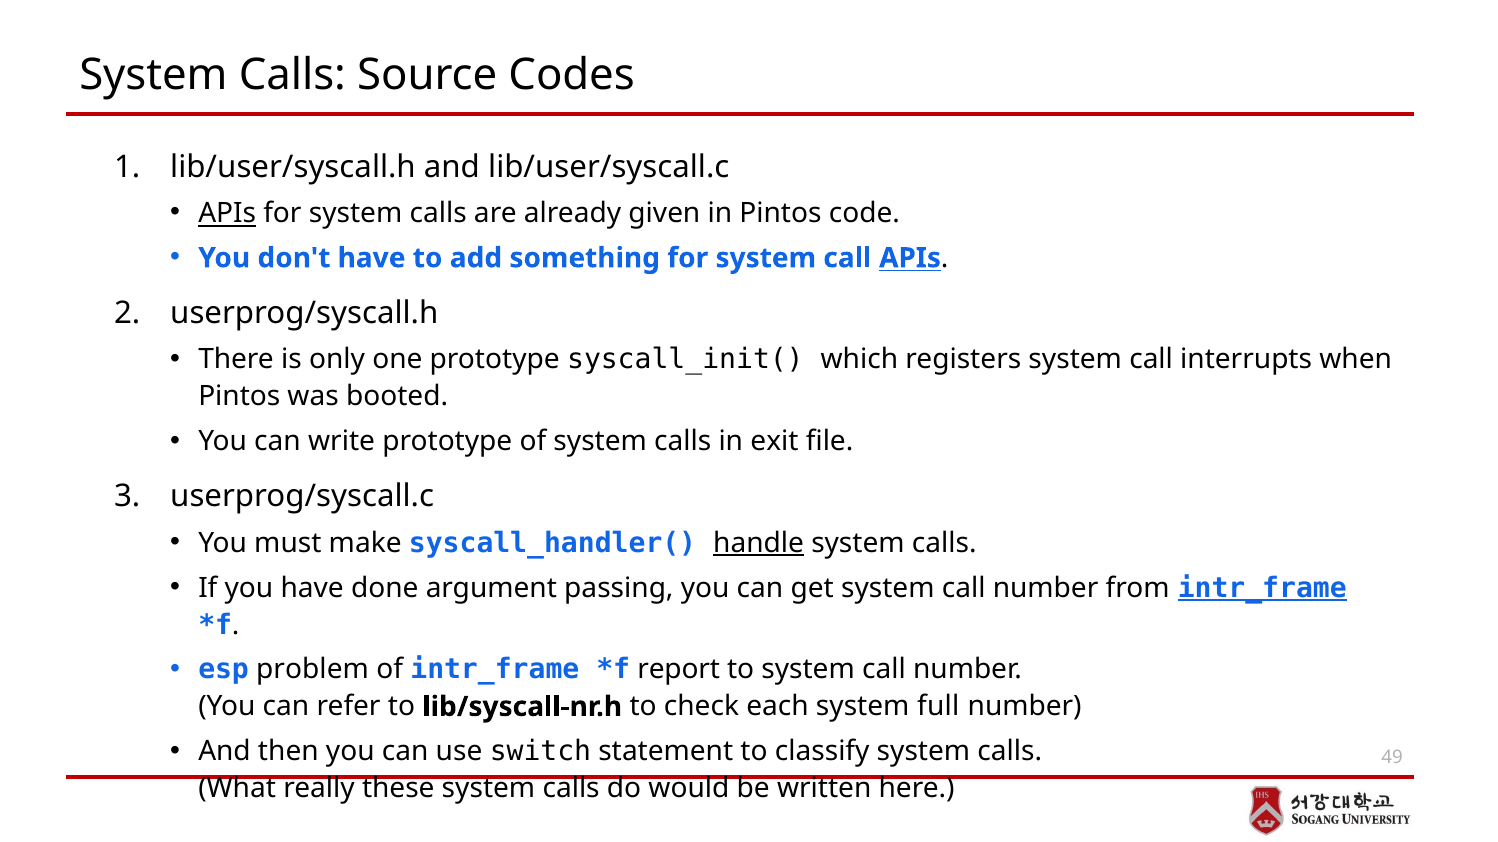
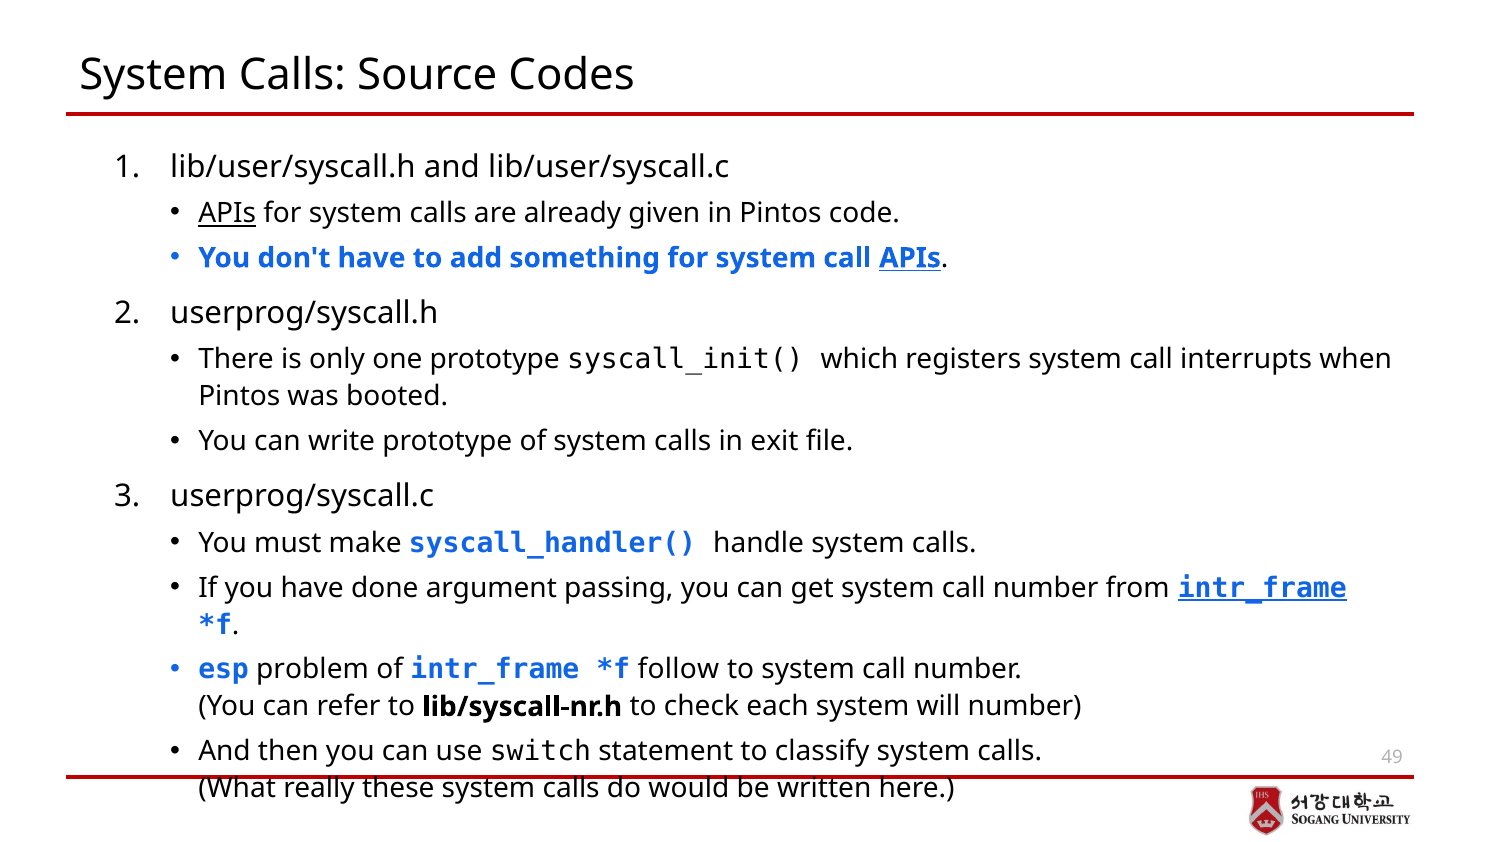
handle underline: present -> none
report: report -> follow
full: full -> will
